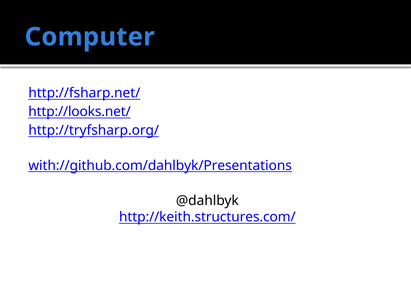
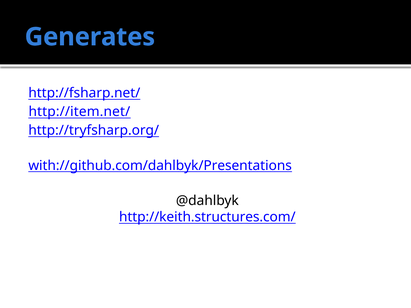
Computer: Computer -> Generates
http://looks.net/: http://looks.net/ -> http://item.net/
